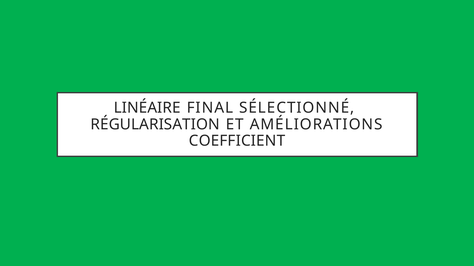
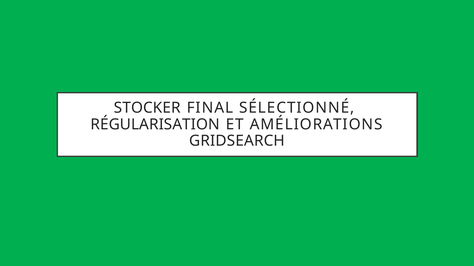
LINÉAIRE: LINÉAIRE -> STOCKER
COEFFICIENT: COEFFICIENT -> GRIDSEARCH
